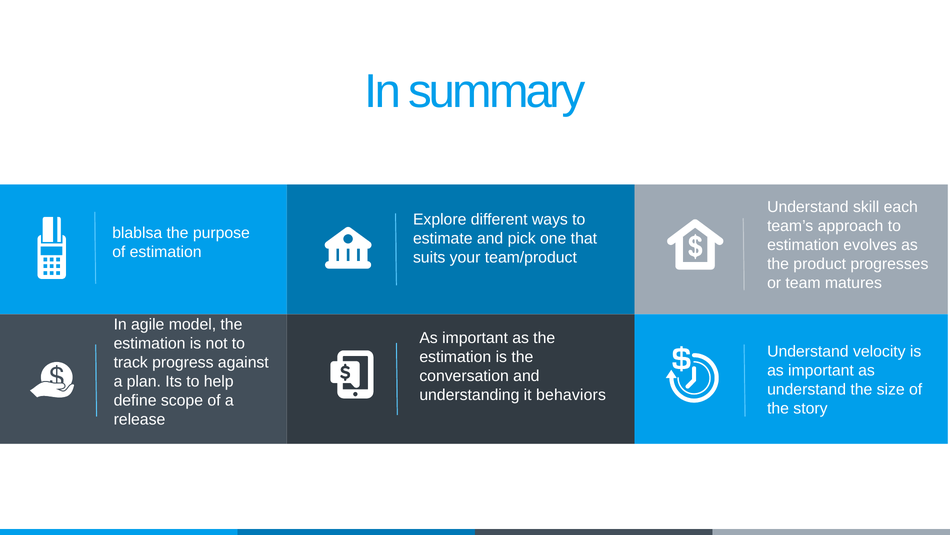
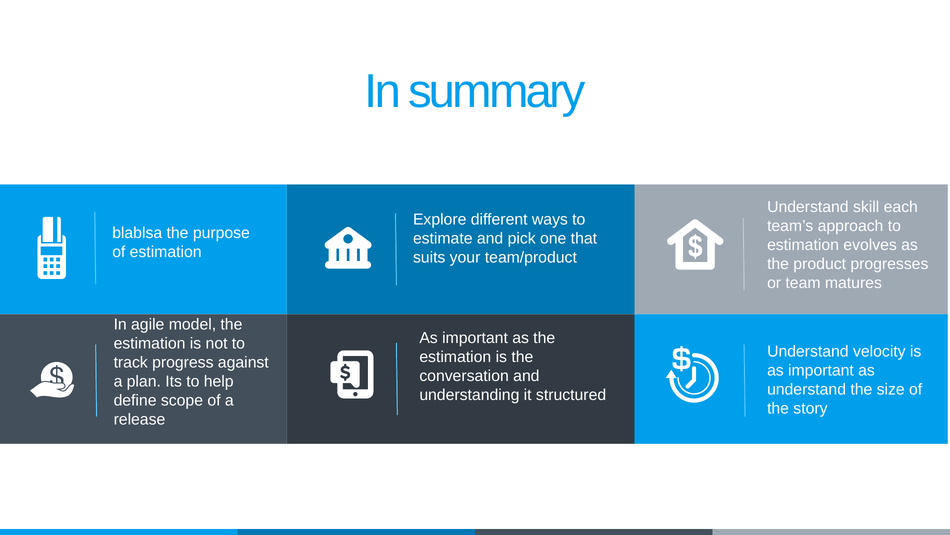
behaviors: behaviors -> structured
